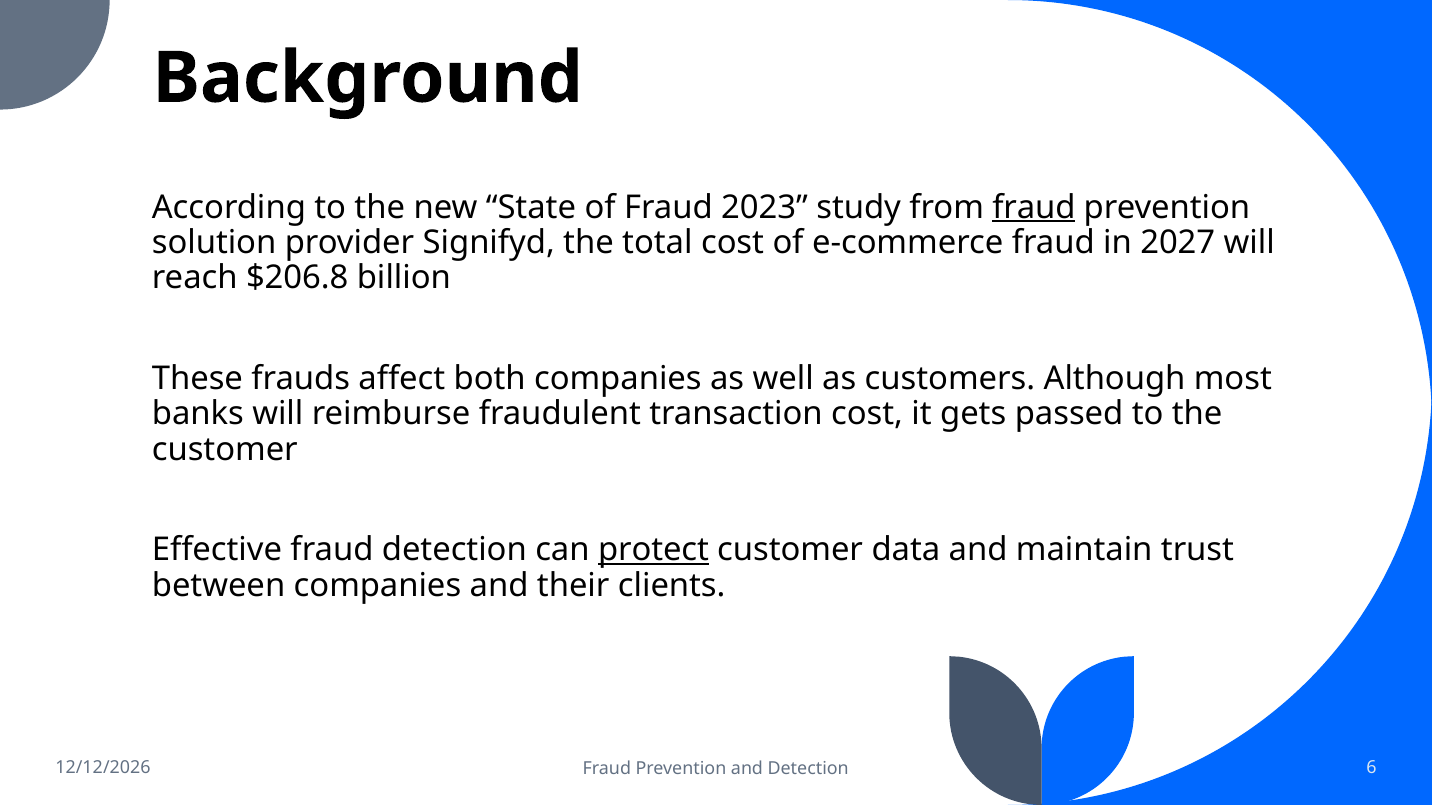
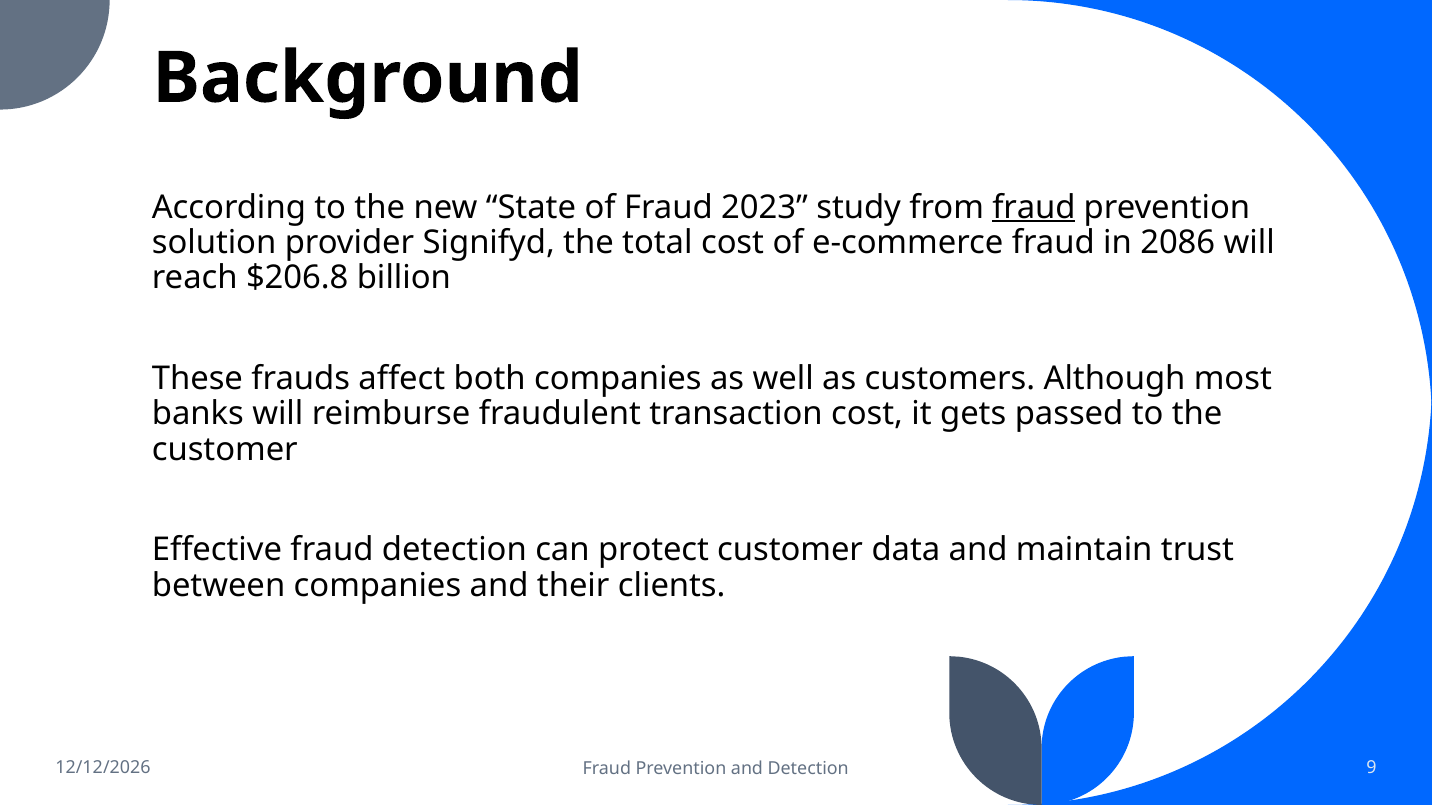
2027: 2027 -> 2086
protect underline: present -> none
6: 6 -> 9
